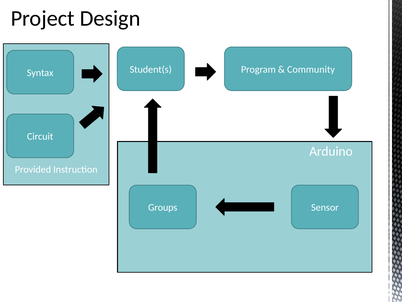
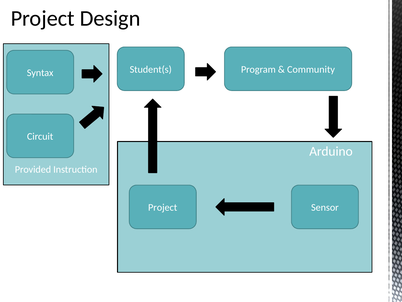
Groups at (163, 207): Groups -> Project
